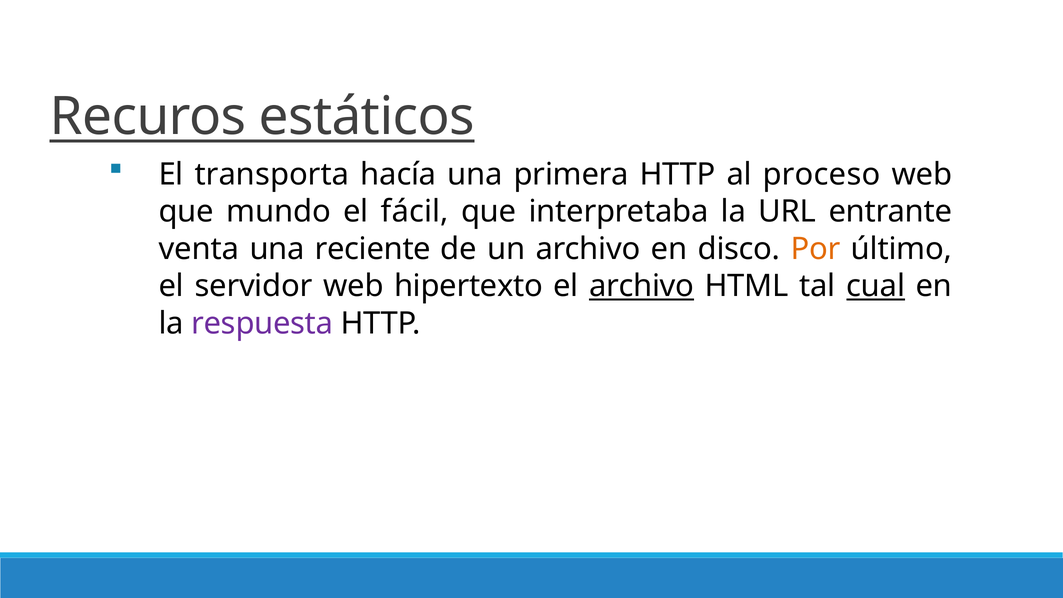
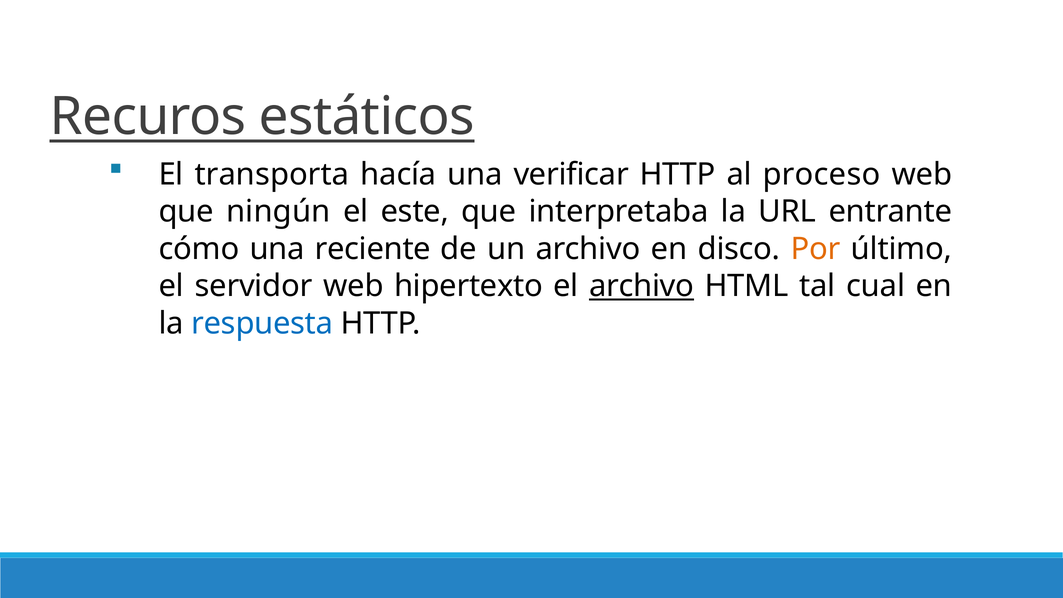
primera: primera -> verificar
mundo: mundo -> ningún
fácil: fácil -> este
venta: venta -> cómo
cual underline: present -> none
respuesta colour: purple -> blue
